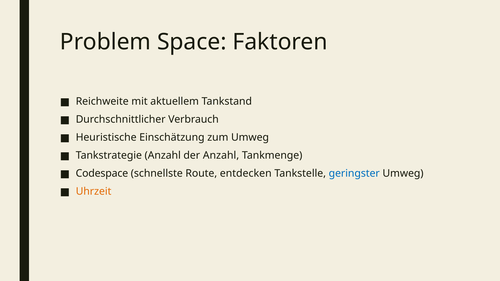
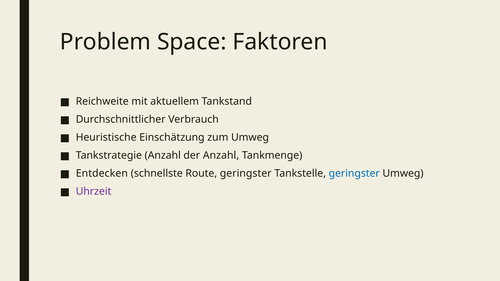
Codespace: Codespace -> Entdecken
Route entdecken: entdecken -> geringster
Uhrzeit colour: orange -> purple
